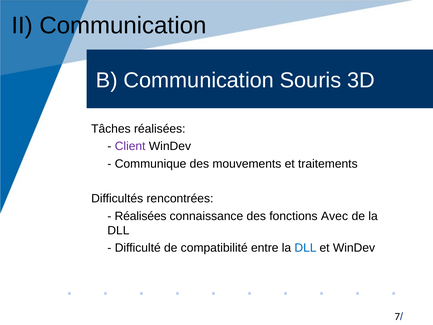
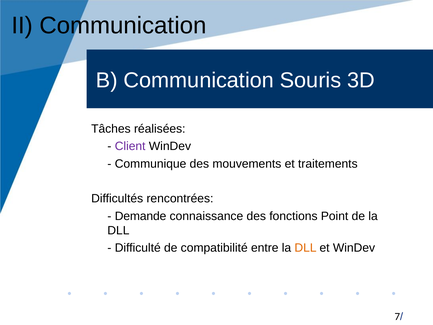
Réalisées at (141, 216): Réalisées -> Demande
Avec: Avec -> Point
DLL at (306, 248) colour: blue -> orange
